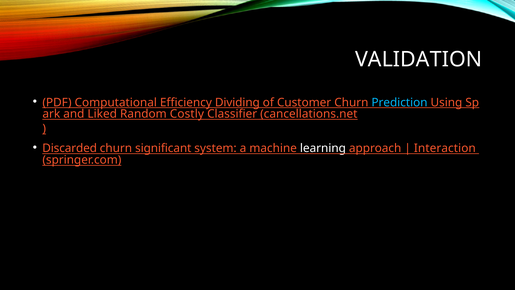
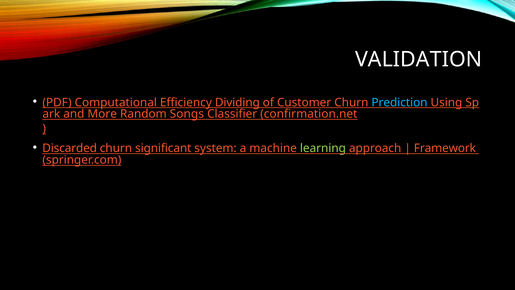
Liked: Liked -> More
Costly: Costly -> Songs
cancellations.net: cancellations.net -> confirmation.net
learning colour: white -> light green
Interaction: Interaction -> Framework
